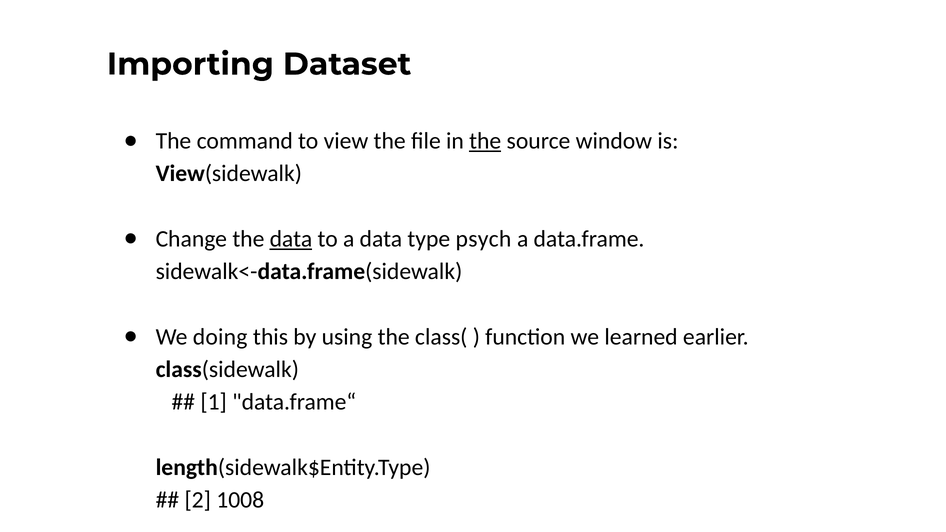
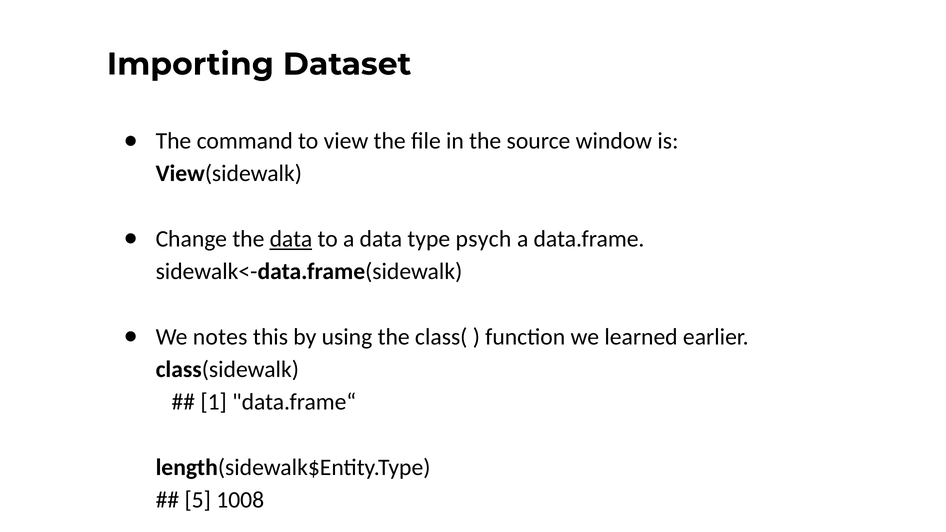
the at (485, 141) underline: present -> none
doing: doing -> notes
2: 2 -> 5
